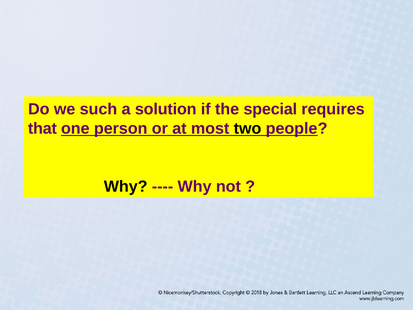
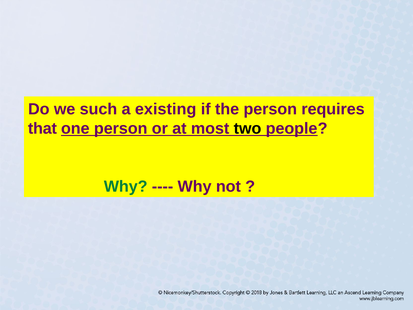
solution: solution -> existing
the special: special -> person
Why at (126, 186) colour: black -> green
